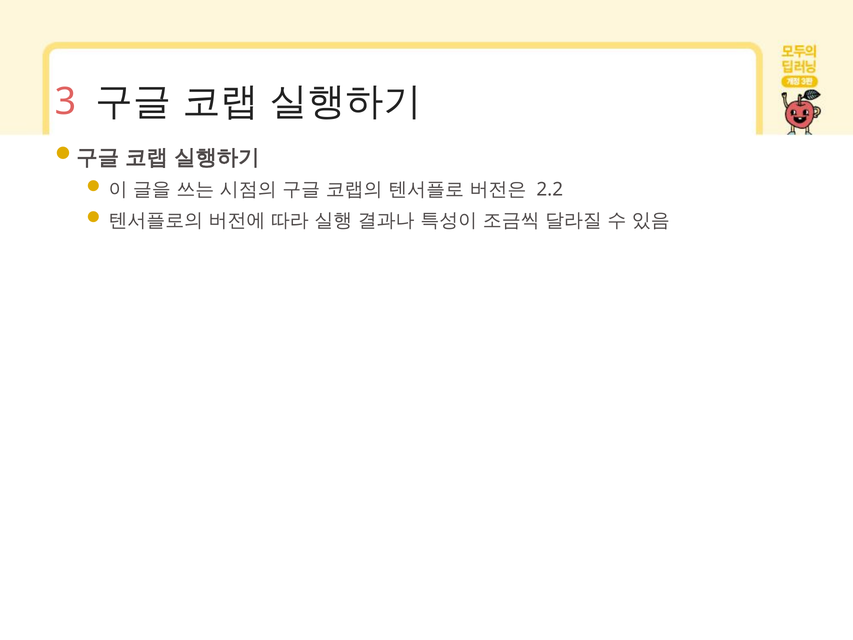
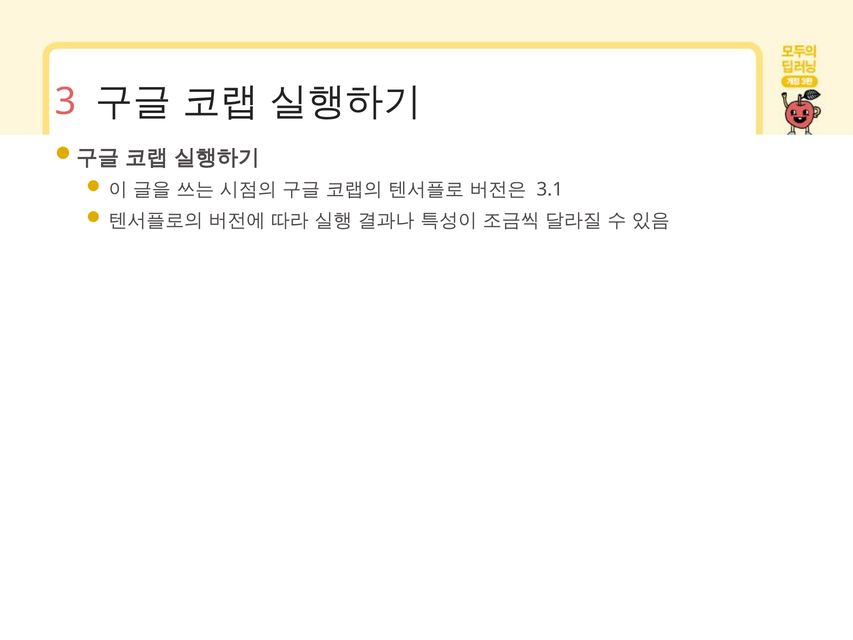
2.2: 2.2 -> 3.1
